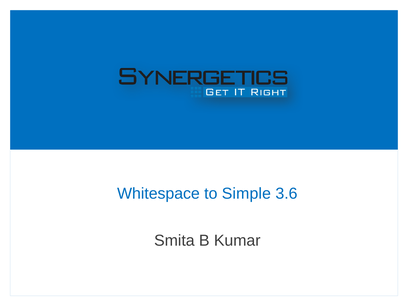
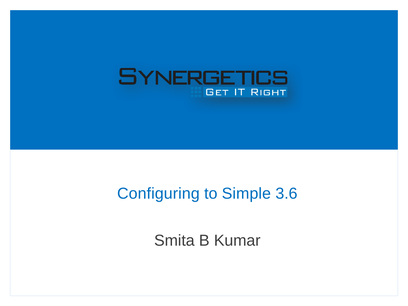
Whitespace: Whitespace -> Configuring
